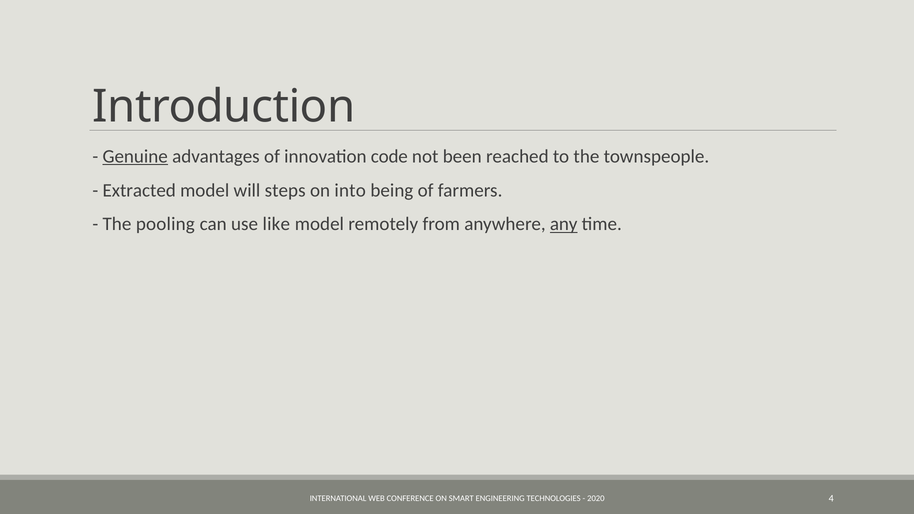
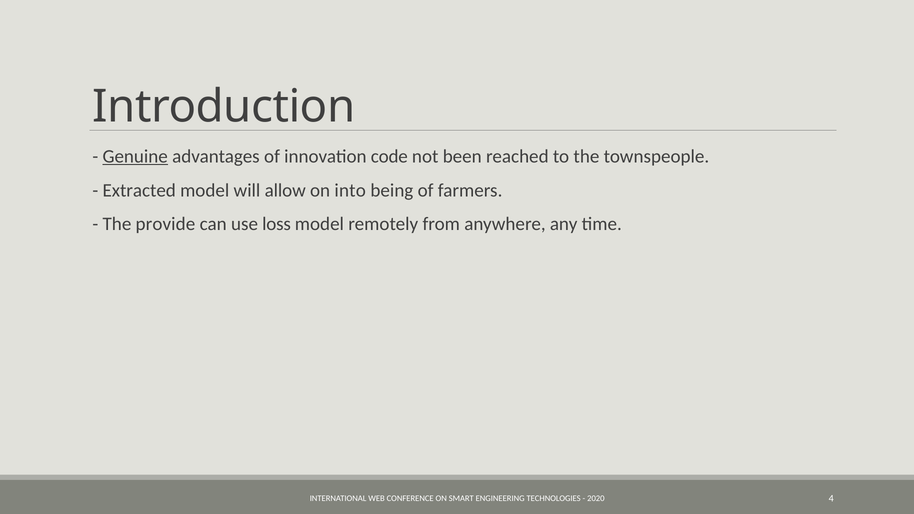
steps: steps -> allow
pooling: pooling -> provide
like: like -> loss
any underline: present -> none
